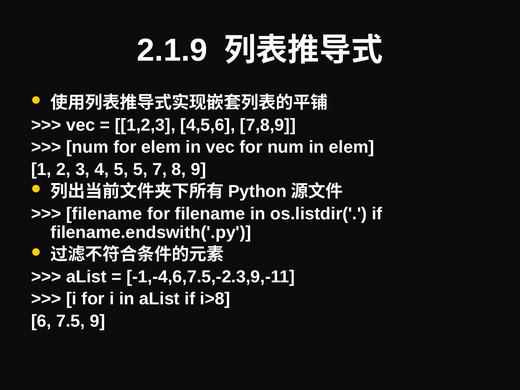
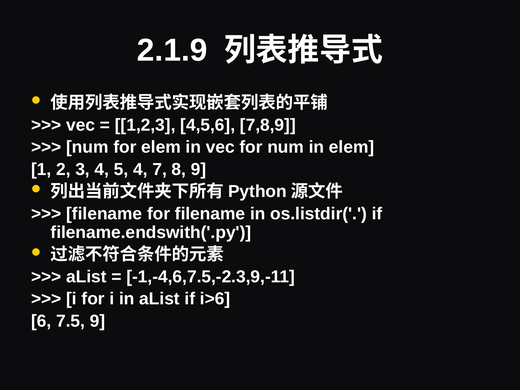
5 5: 5 -> 4
i>8: i>8 -> i>6
